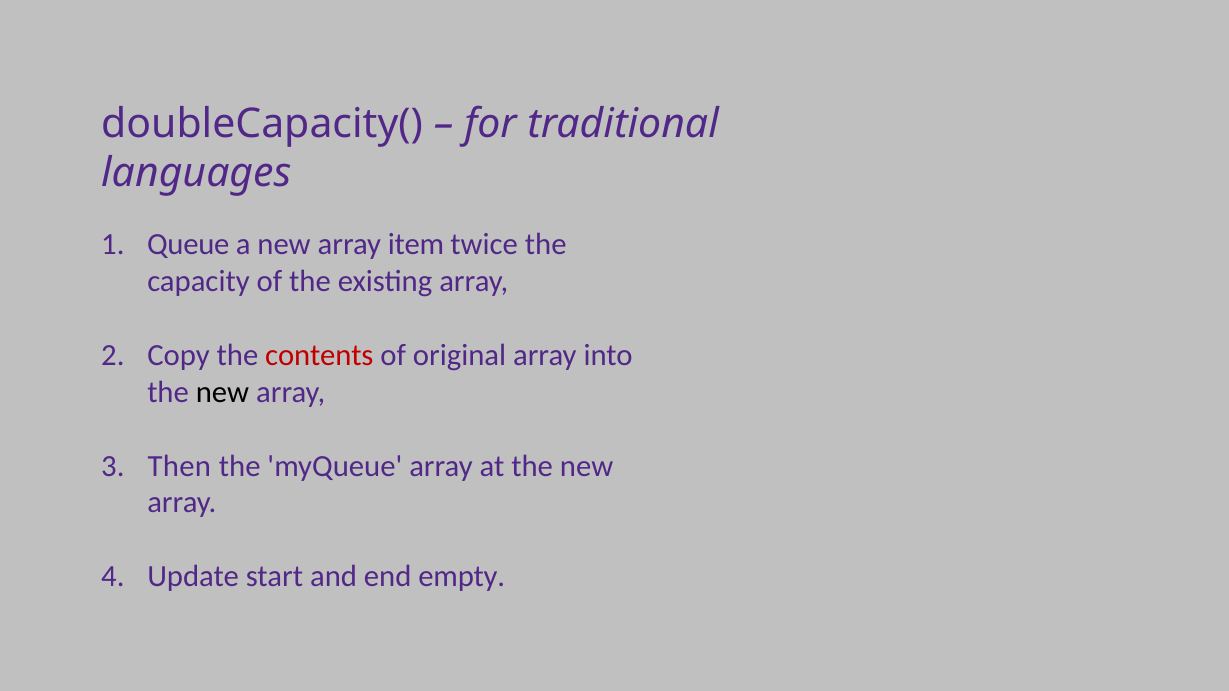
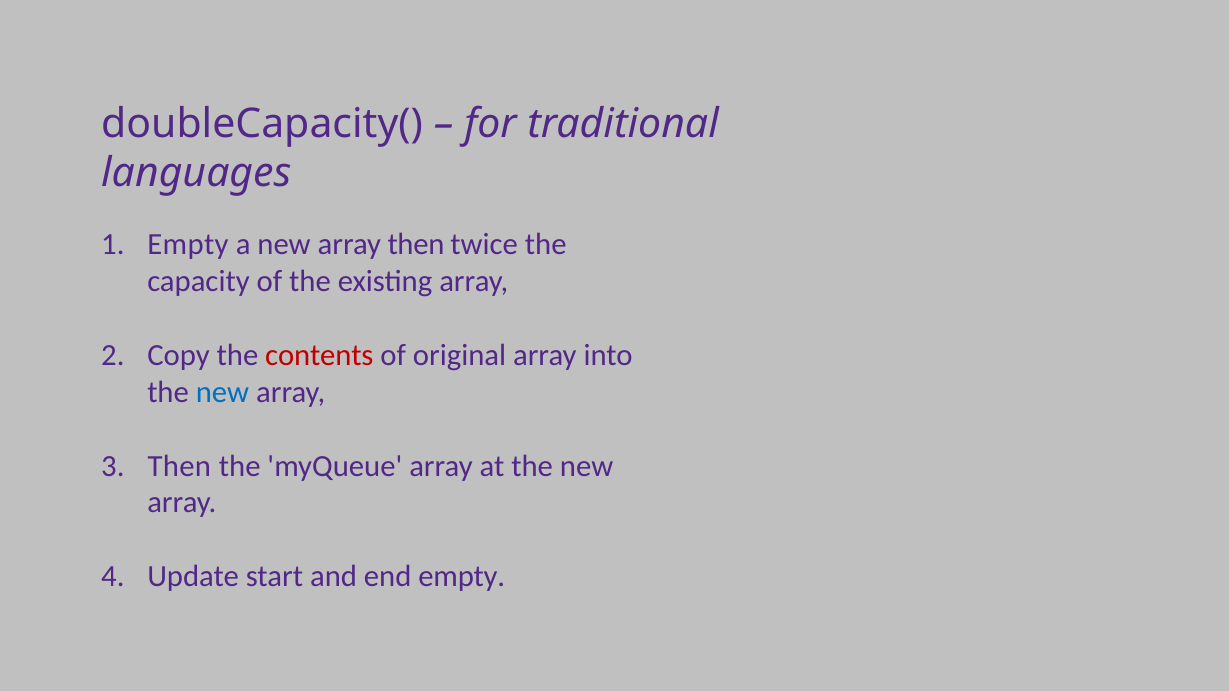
Queue at (188, 245): Queue -> Empty
array item: item -> then
new at (223, 392) colour: black -> blue
